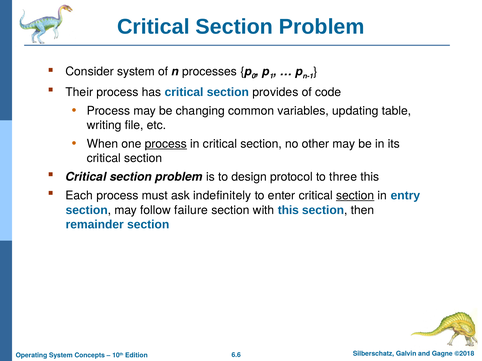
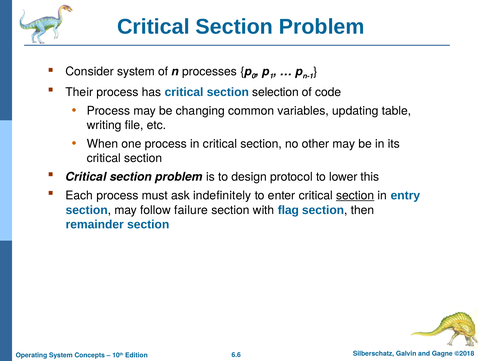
provides: provides -> selection
process at (166, 144) underline: present -> none
three: three -> lower
with this: this -> flag
